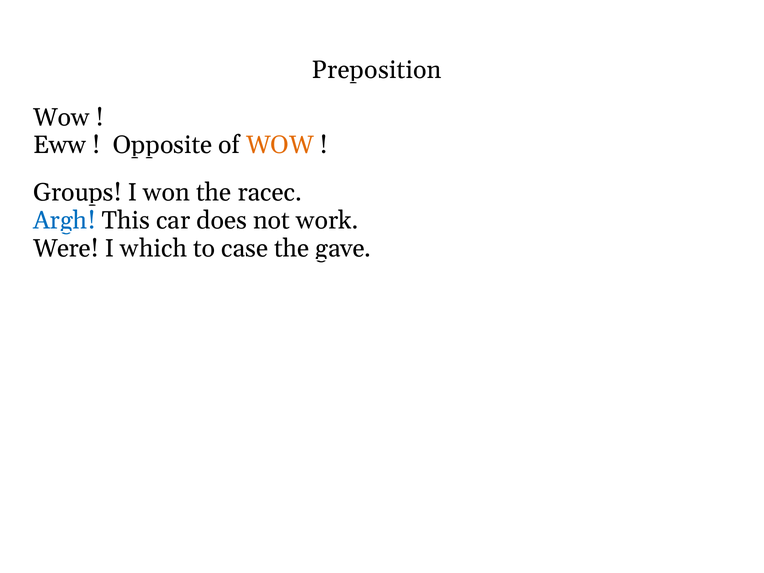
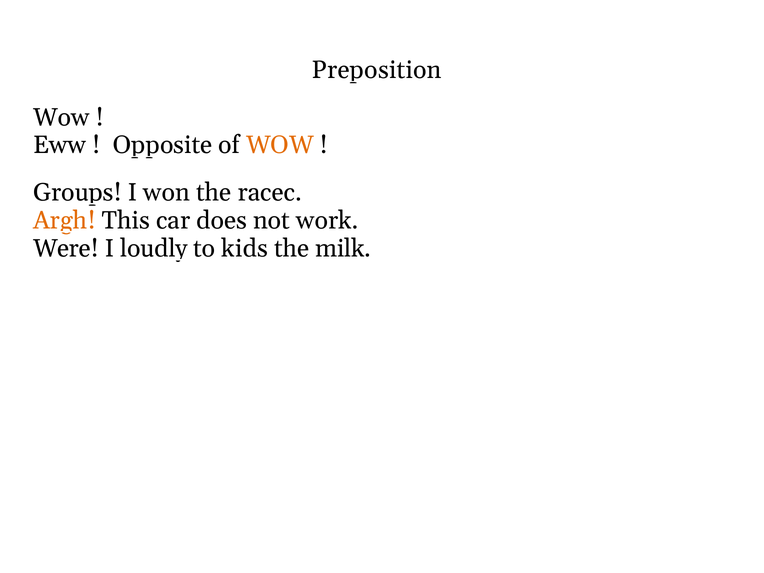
Argh colour: blue -> orange
which: which -> loudly
case: case -> kids
gave: gave -> milk
